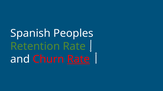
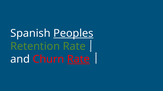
Peoples underline: none -> present
